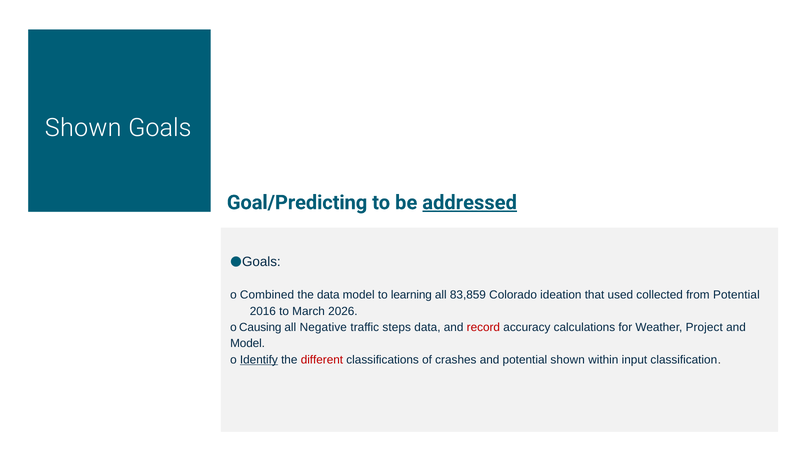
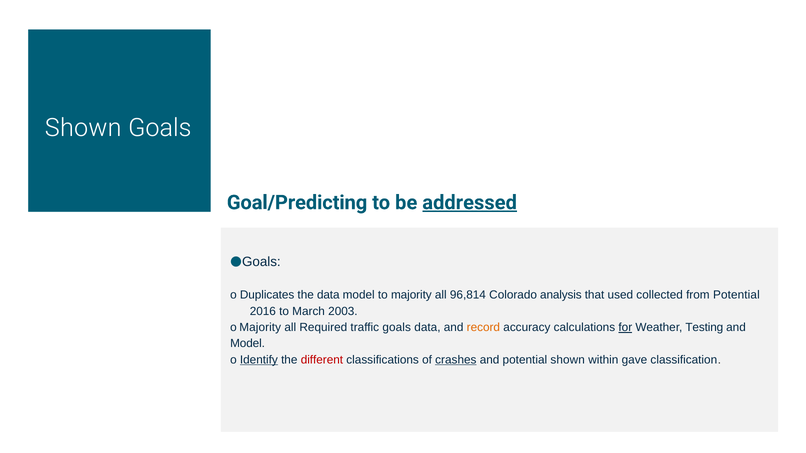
Combined: Combined -> Duplicates
to learning: learning -> majority
83,859: 83,859 -> 96,814
ideation: ideation -> analysis
2026: 2026 -> 2003
o Causing: Causing -> Majority
Negative: Negative -> Required
traffic steps: steps -> goals
record colour: red -> orange
for underline: none -> present
Project: Project -> Testing
crashes underline: none -> present
input: input -> gave
